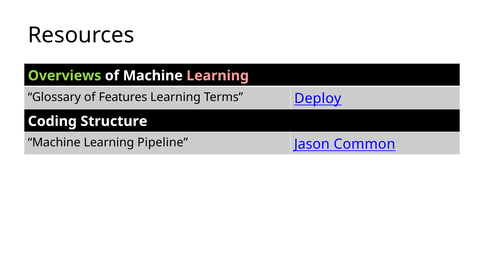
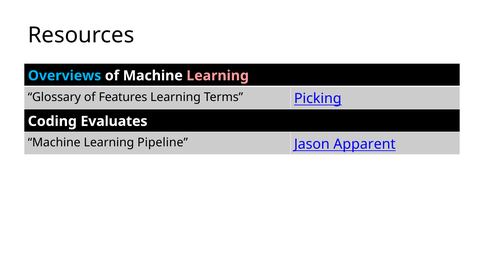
Overviews colour: light green -> light blue
Deploy: Deploy -> Picking
Structure: Structure -> Evaluates
Common: Common -> Apparent
